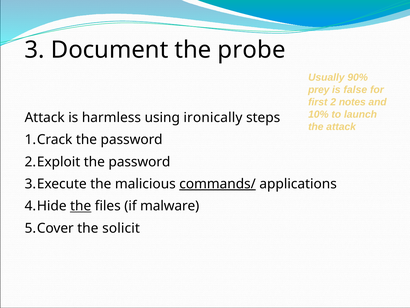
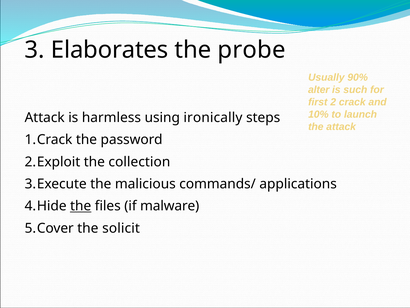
Document: Document -> Elaborates
prey: prey -> alter
false: false -> such
notes: notes -> crack
password at (139, 162): password -> collection
commands/ underline: present -> none
